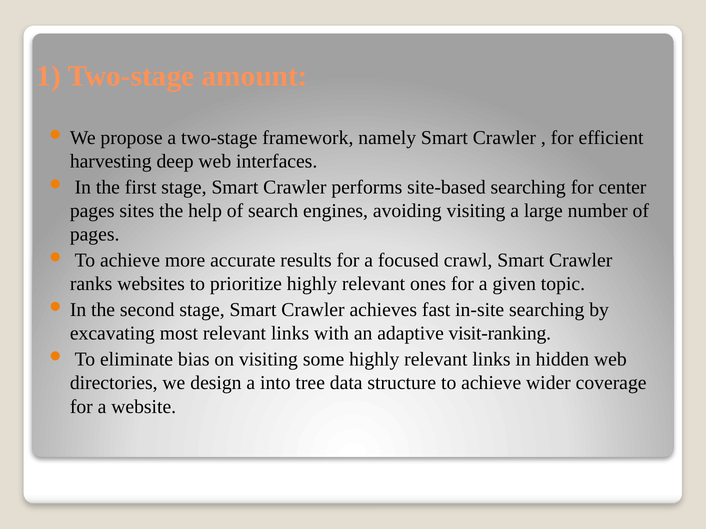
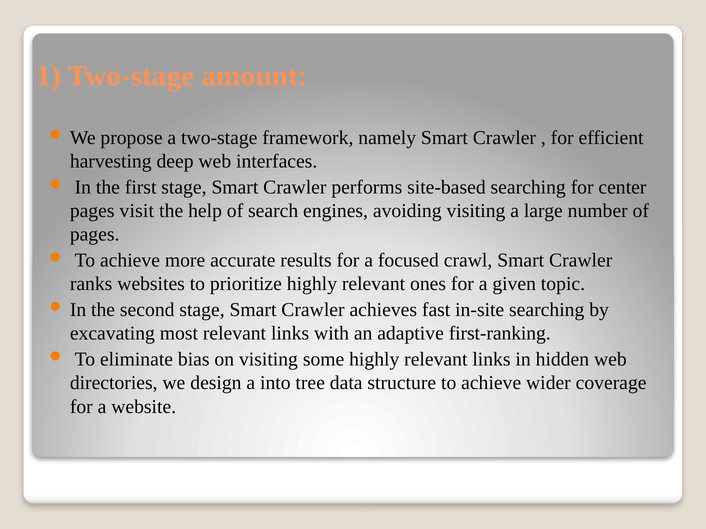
sites: sites -> visit
visit-ranking: visit-ranking -> first-ranking
